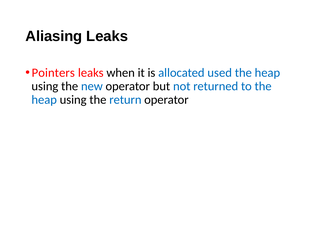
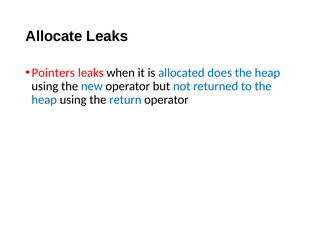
Aliasing: Aliasing -> Allocate
used: used -> does
